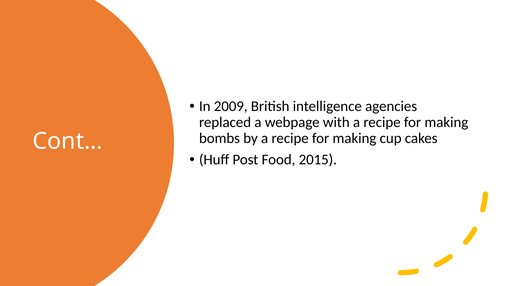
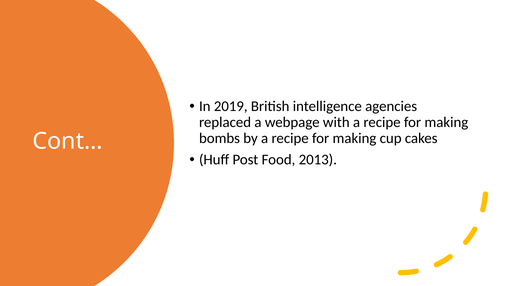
2009: 2009 -> 2019
2015: 2015 -> 2013
